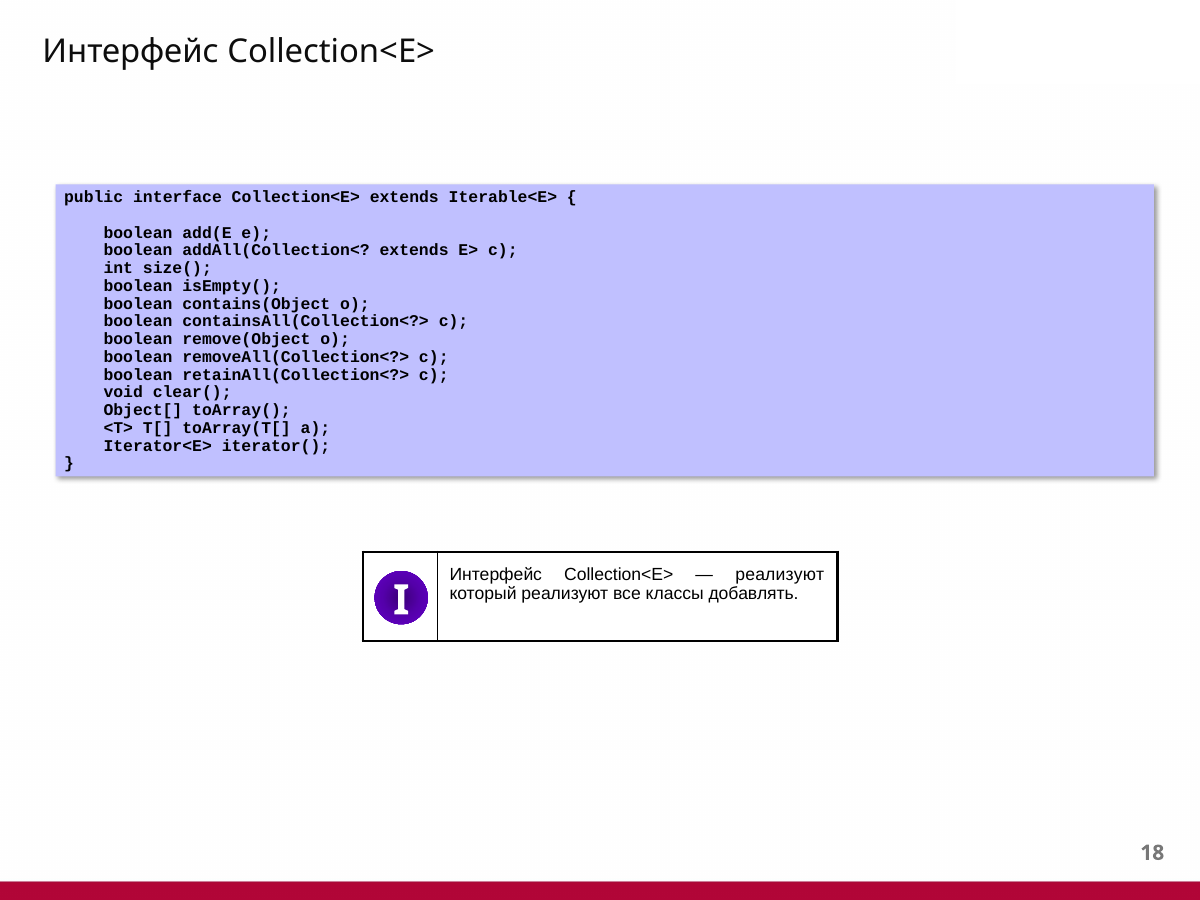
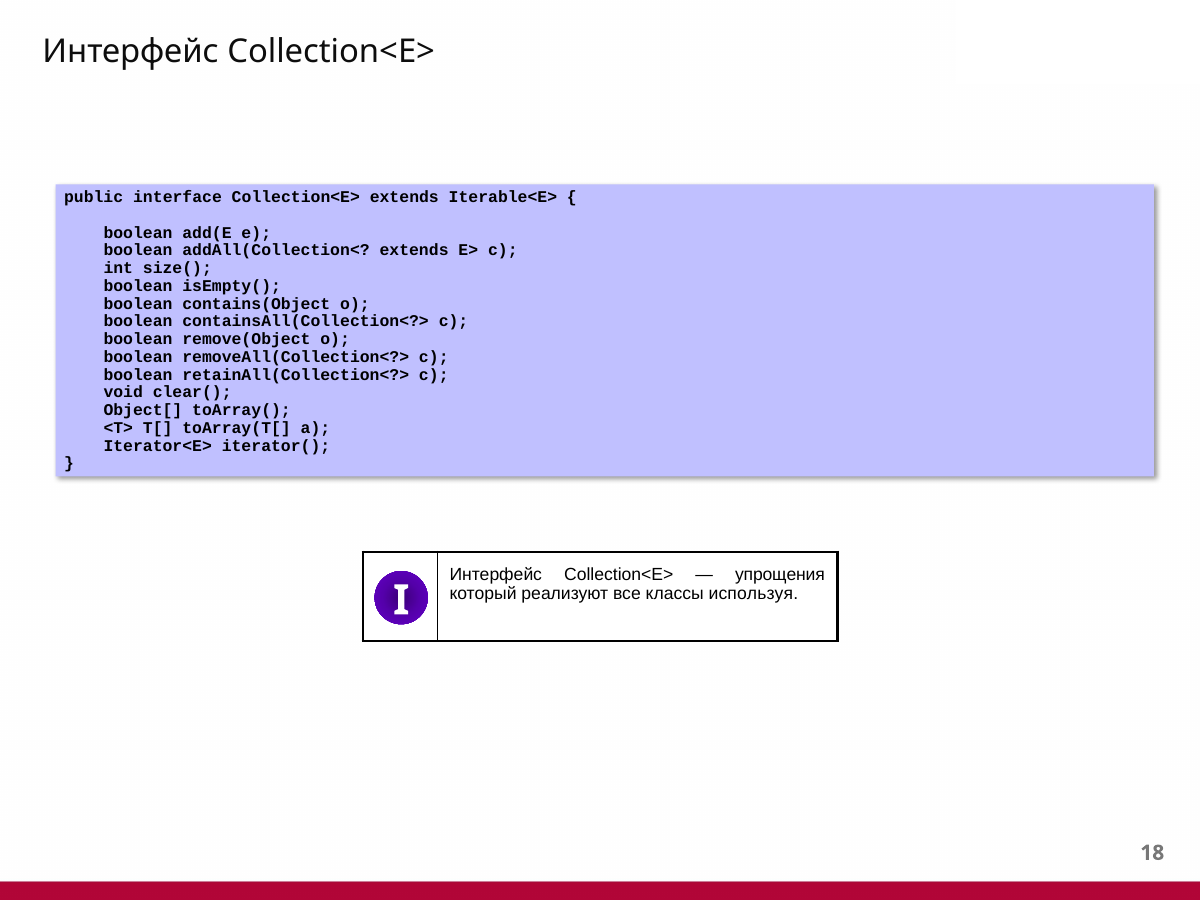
реализуют at (780, 575): реализуют -> упрощения
добавлять: добавлять -> используя
